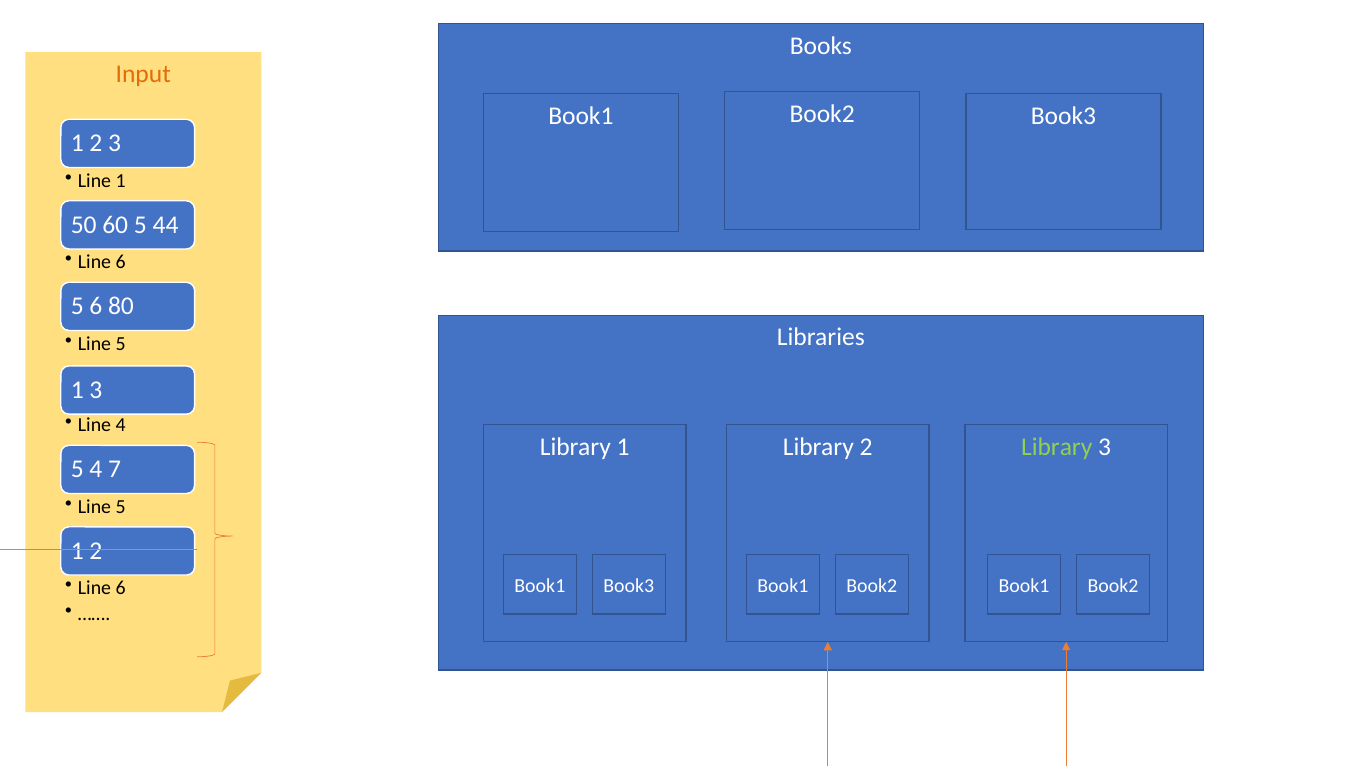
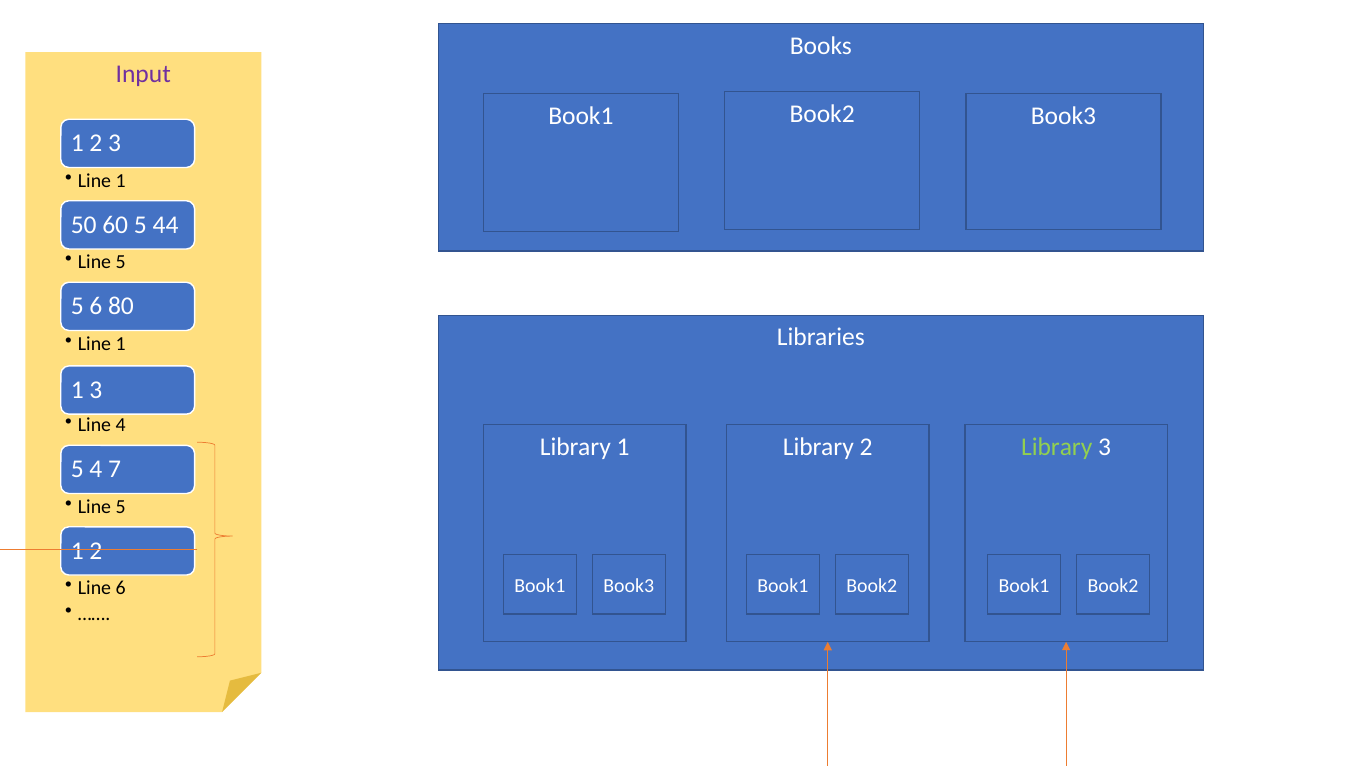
Input colour: orange -> purple
6 at (121, 262): 6 -> 5
5 at (121, 344): 5 -> 1
